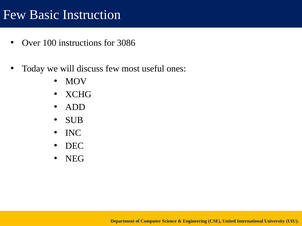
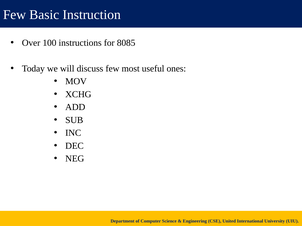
3086: 3086 -> 8085
